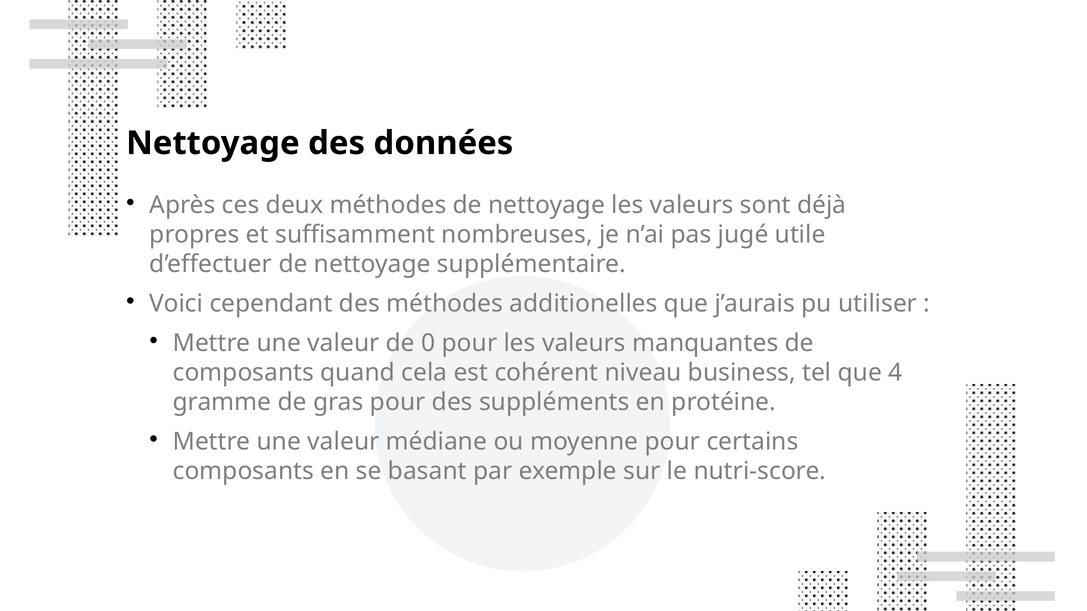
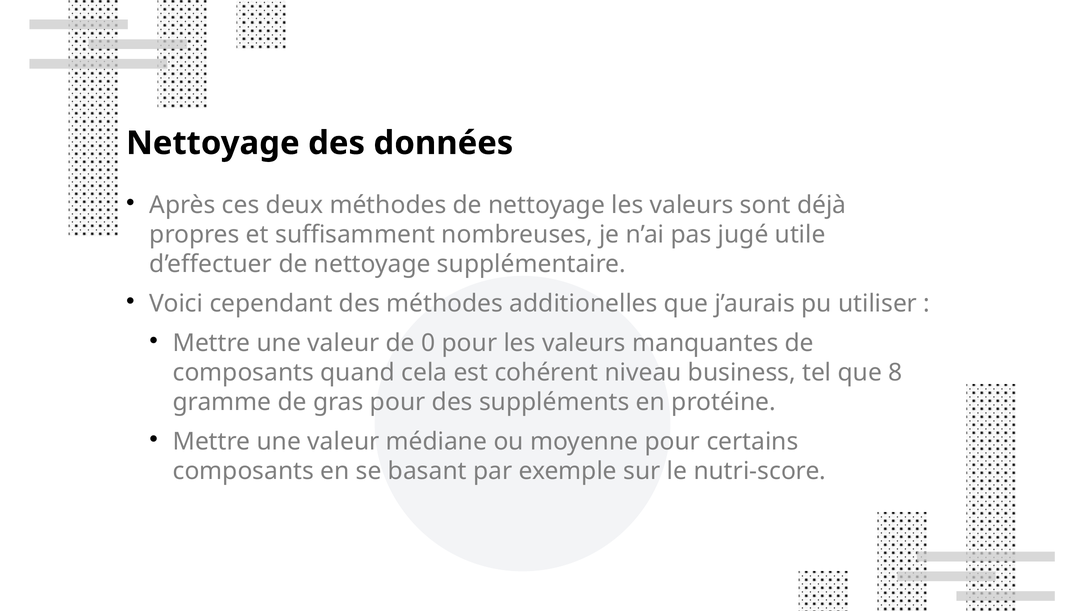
4: 4 -> 8
